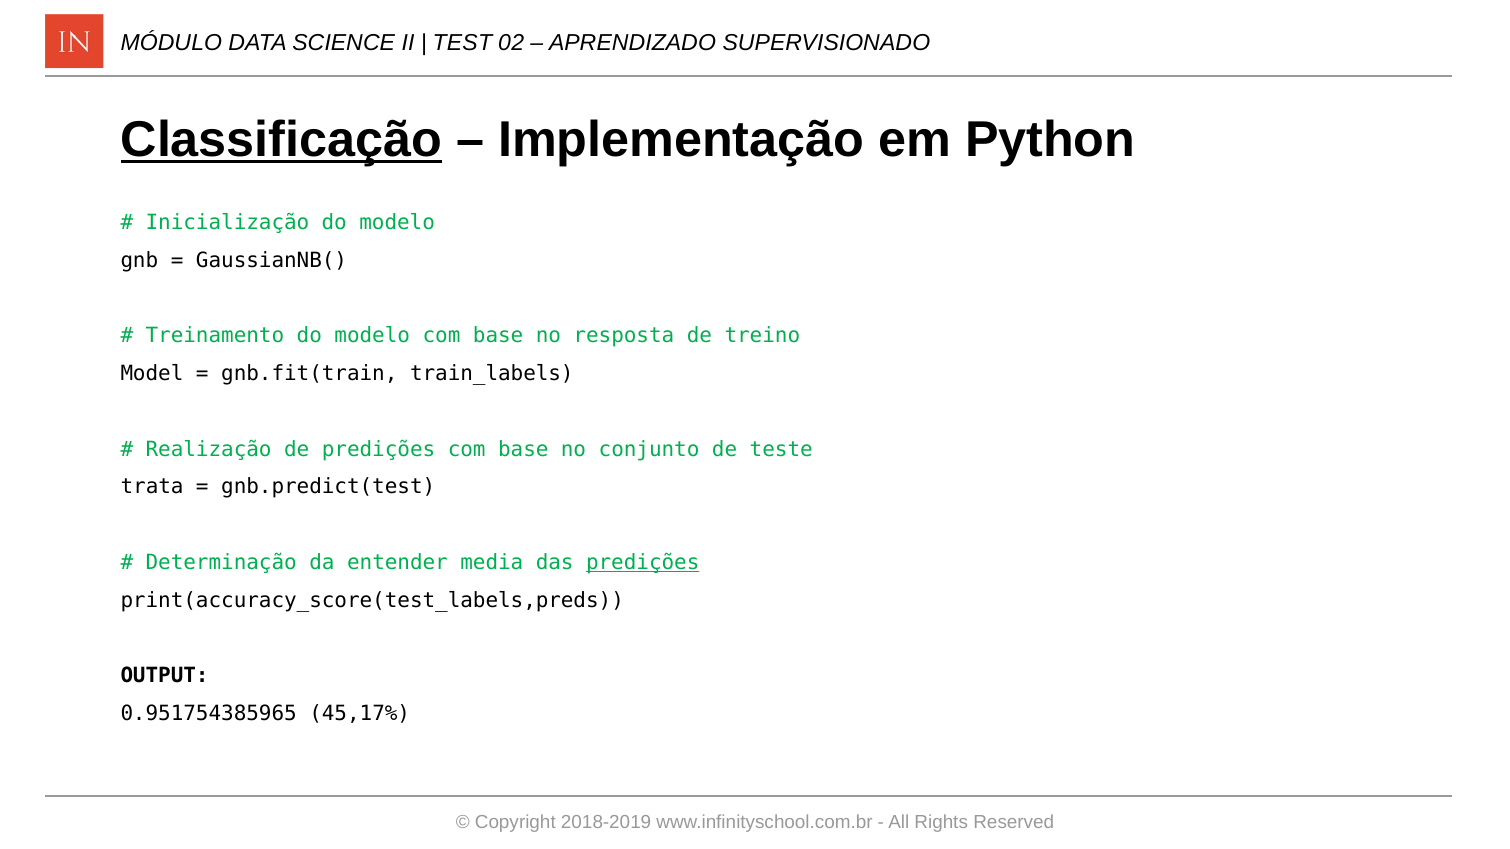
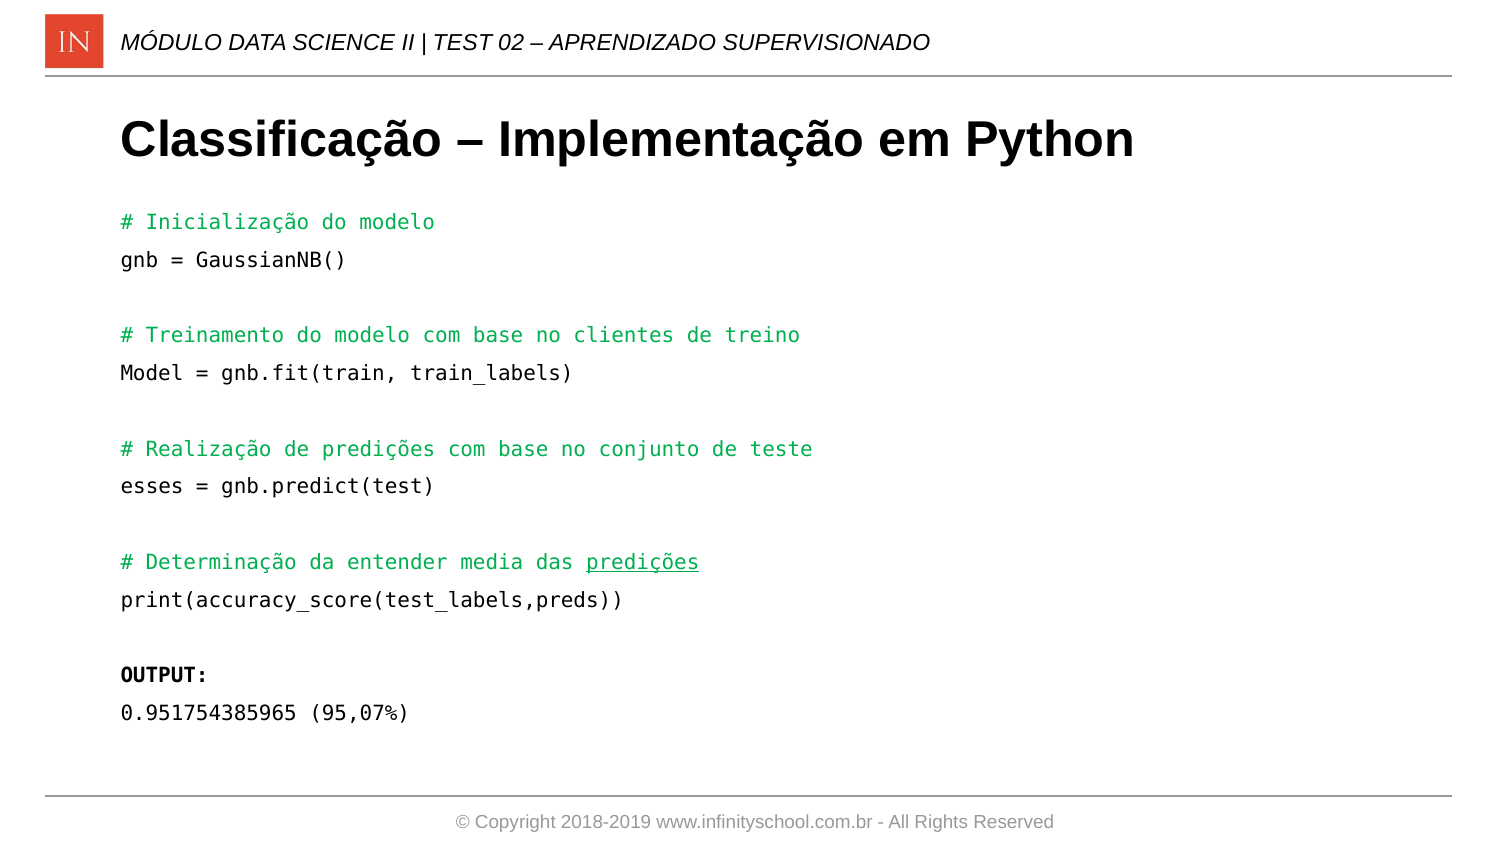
Classificação underline: present -> none
resposta: resposta -> clientes
trata: trata -> esses
45,17%: 45,17% -> 95,07%
